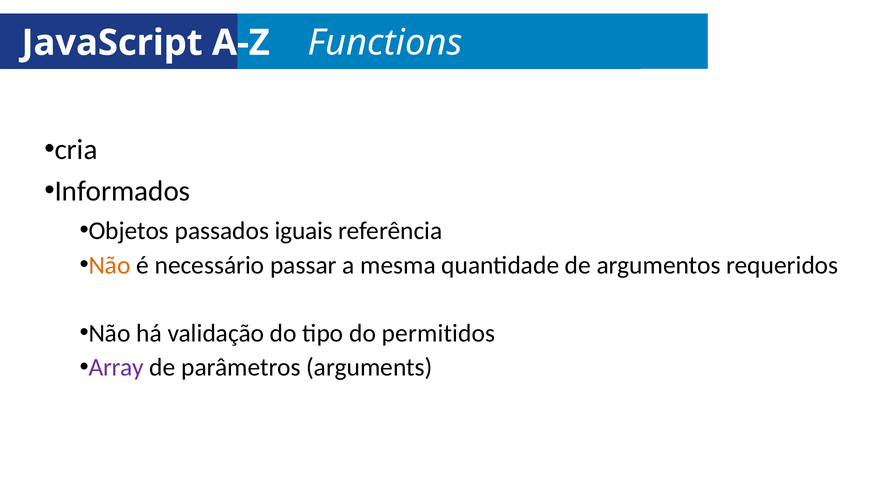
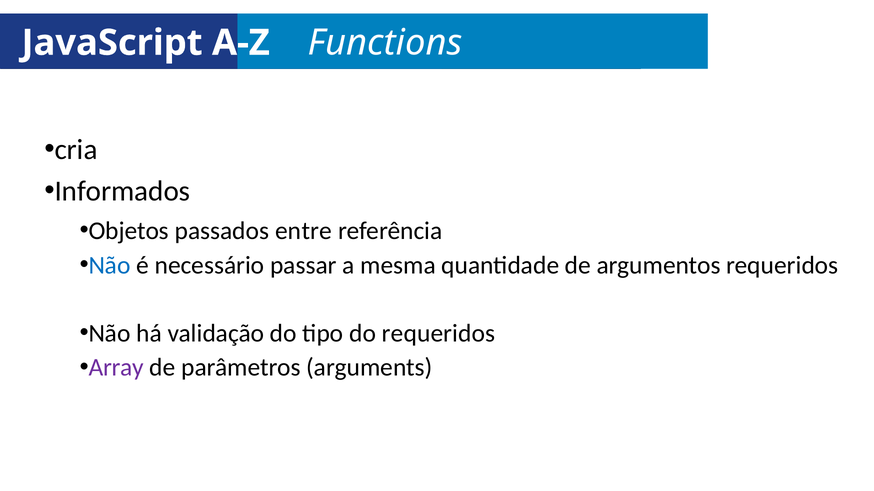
iguais: iguais -> entre
Não at (110, 265) colour: orange -> blue
do permitidos: permitidos -> requeridos
